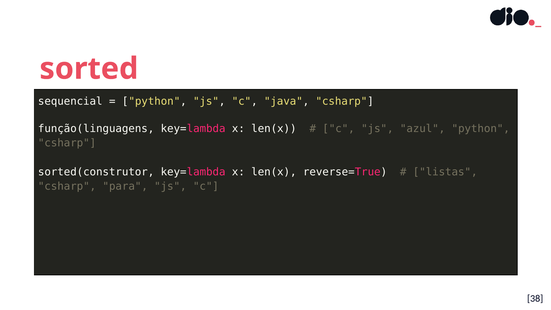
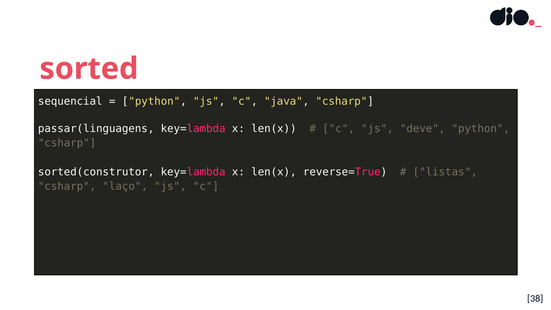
função(linguagens: função(linguagens -> passar(linguagens
azul: azul -> deve
para: para -> laço
